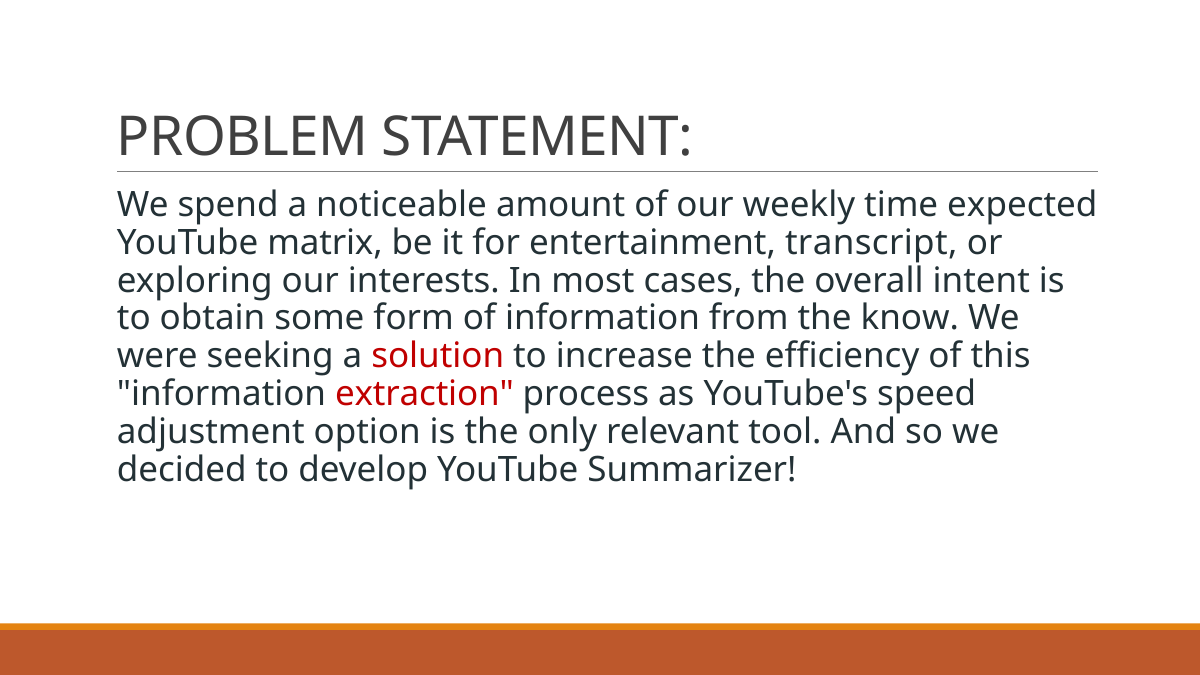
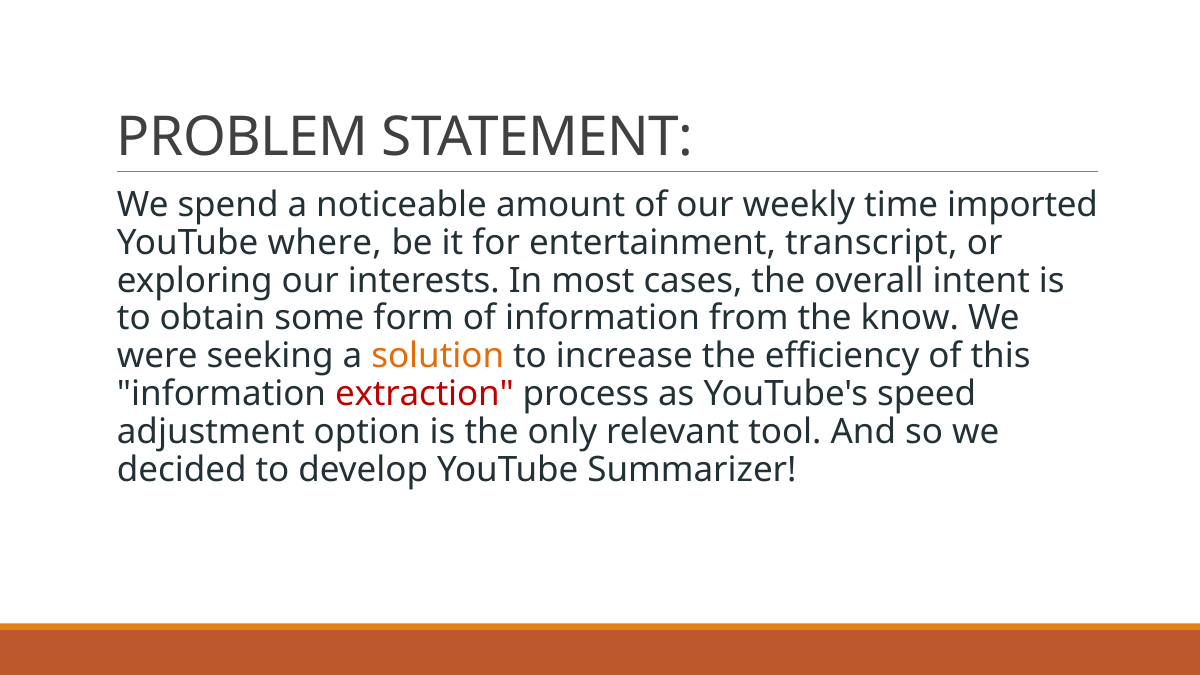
expected: expected -> imported
matrix: matrix -> where
solution colour: red -> orange
